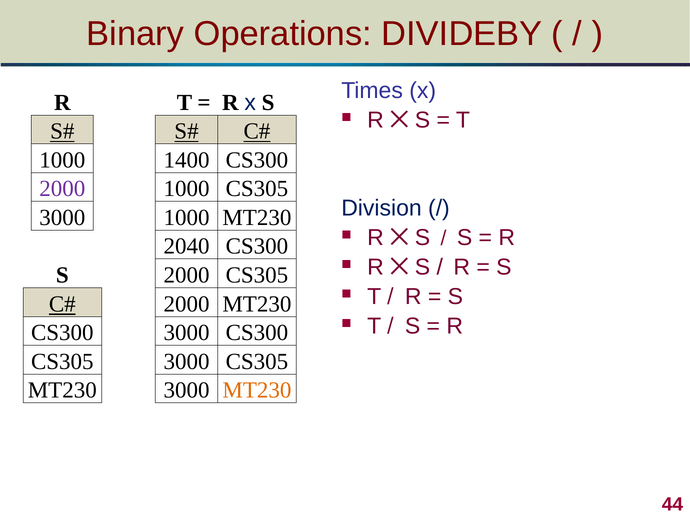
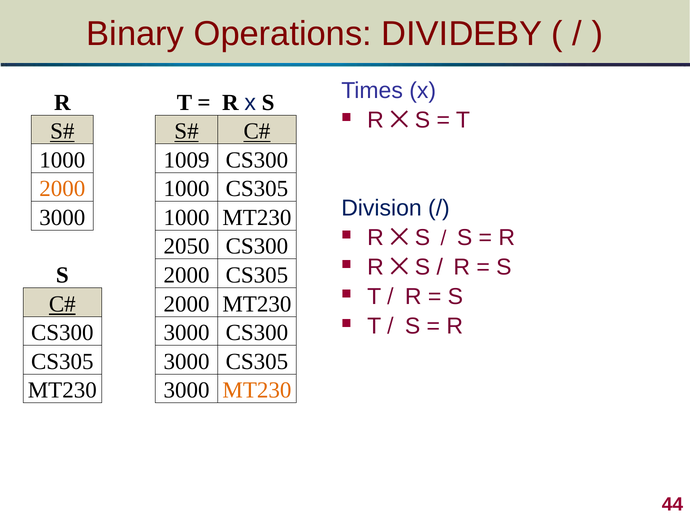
1400: 1400 -> 1009
2000 at (62, 189) colour: purple -> orange
2040: 2040 -> 2050
